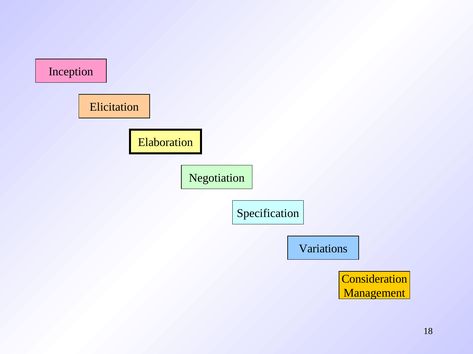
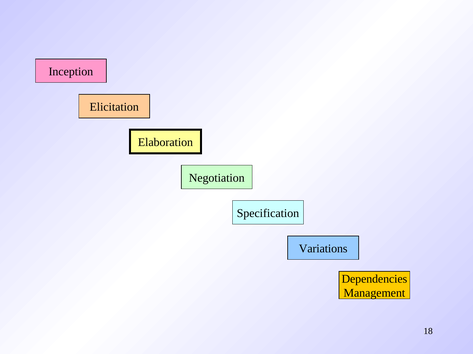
Consideration: Consideration -> Dependencies
